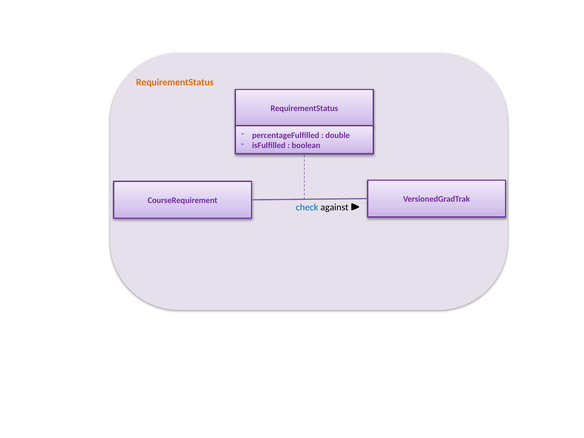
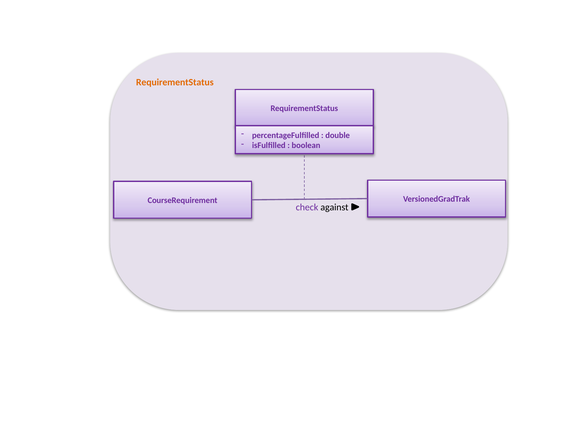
check colour: blue -> purple
